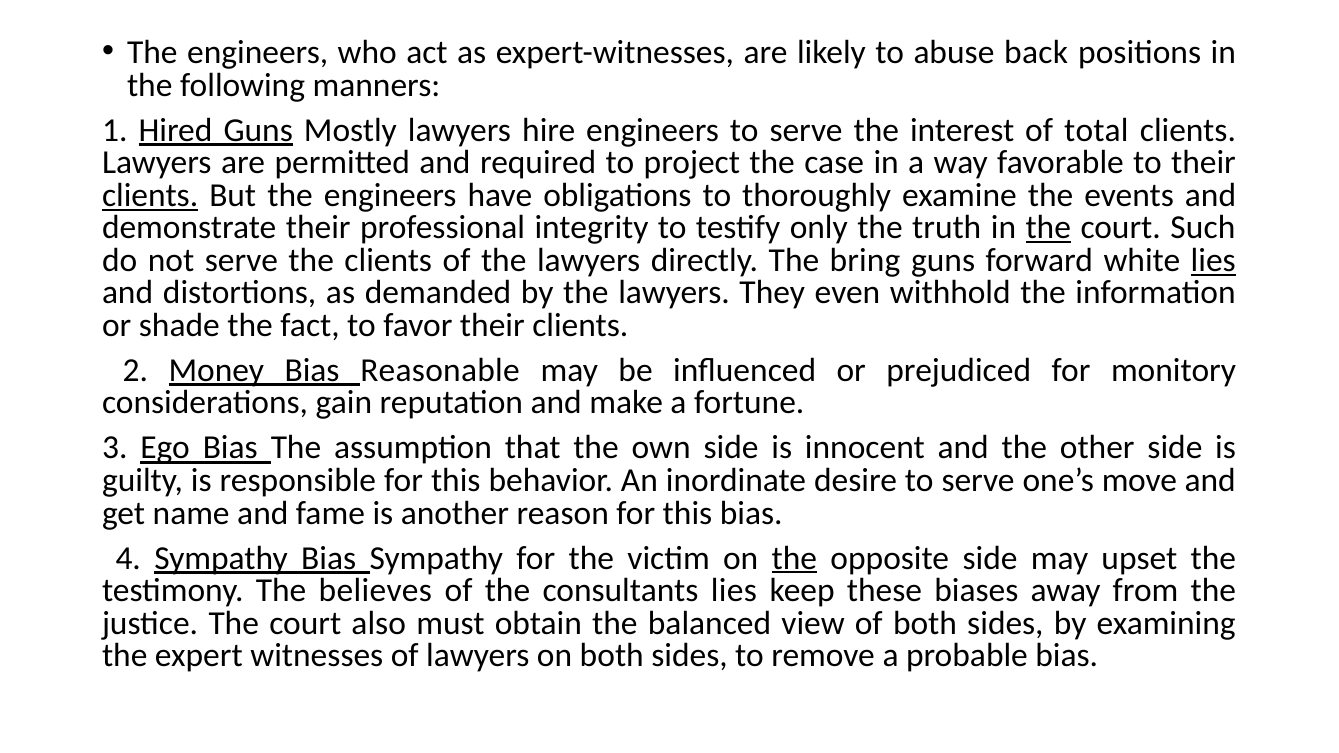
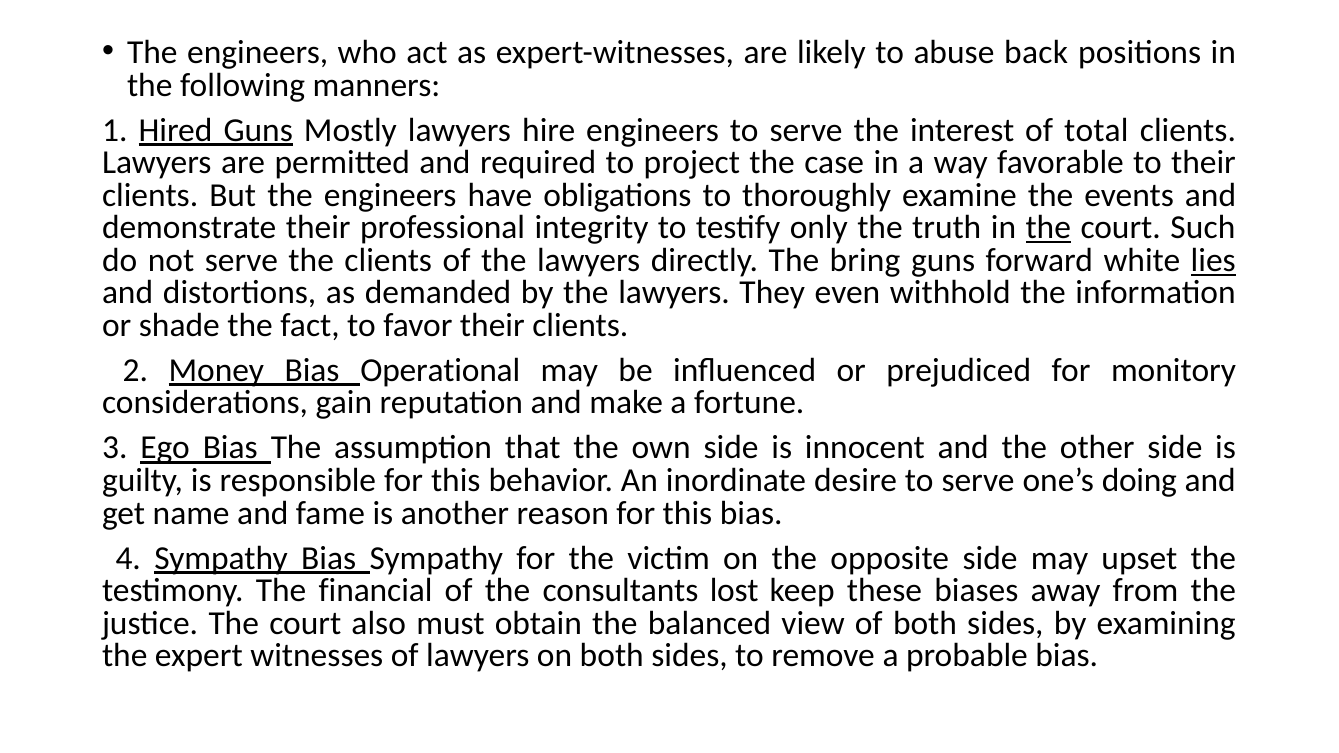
clients at (150, 195) underline: present -> none
Reasonable: Reasonable -> Operational
move: move -> doing
the at (794, 558) underline: present -> none
believes: believes -> financial
consultants lies: lies -> lost
